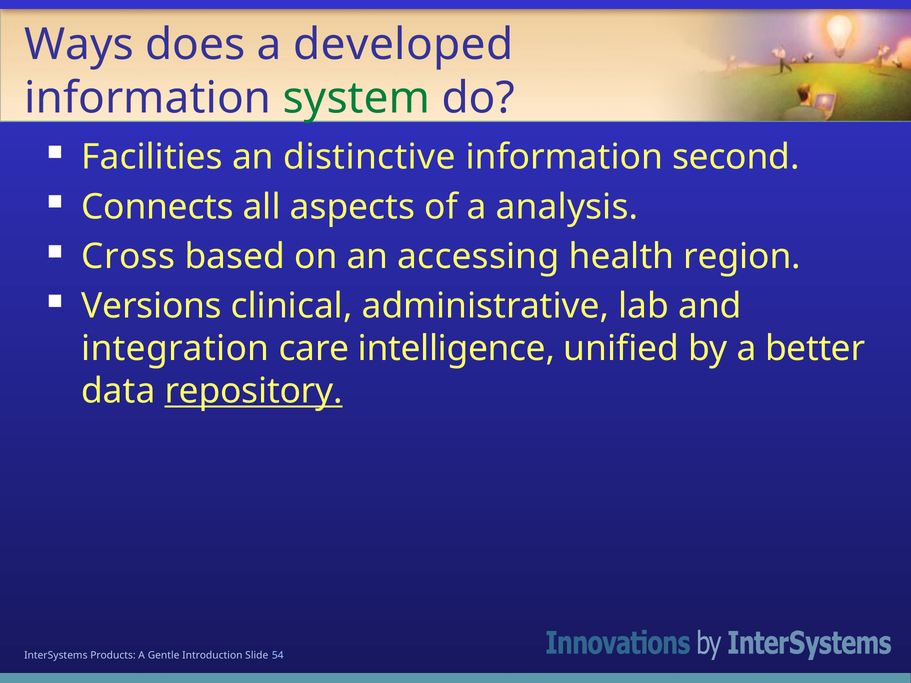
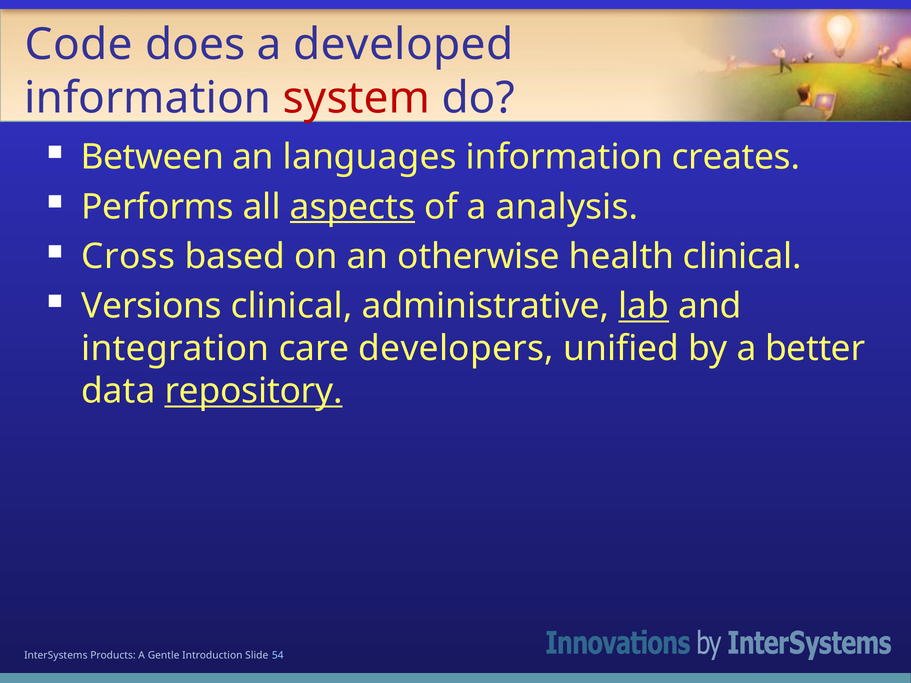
Ways: Ways -> Code
system colour: green -> red
Facilities: Facilities -> Between
distinctive: distinctive -> languages
second: second -> creates
Connects: Connects -> Performs
aspects underline: none -> present
accessing: accessing -> otherwise
health region: region -> clinical
lab underline: none -> present
intelligence: intelligence -> developers
